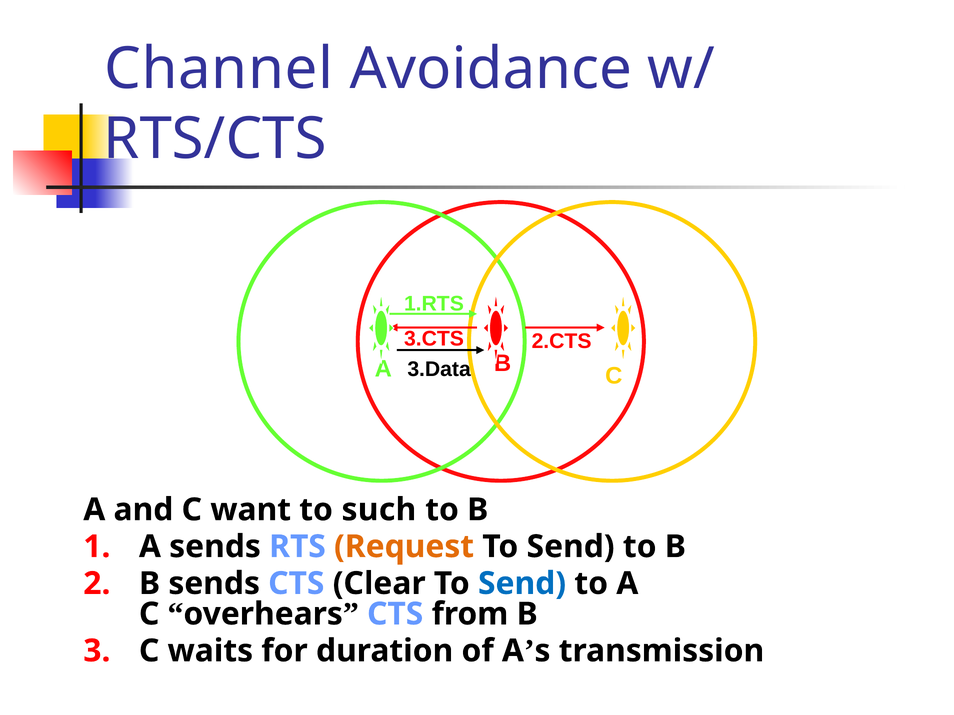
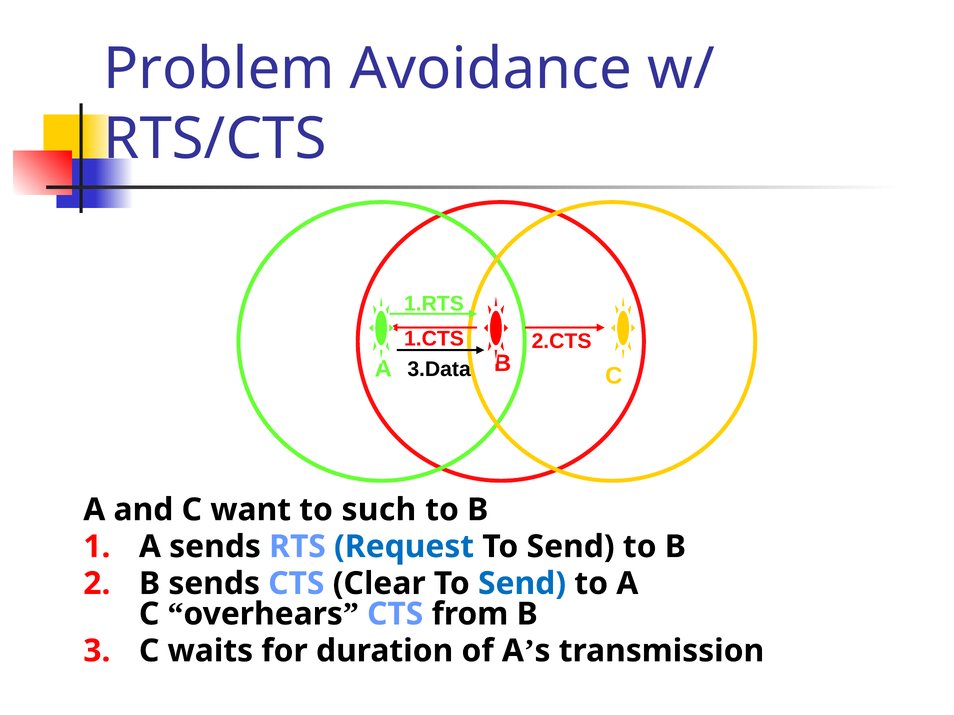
Channel: Channel -> Problem
3.CTS: 3.CTS -> 1.CTS
Request colour: orange -> blue
